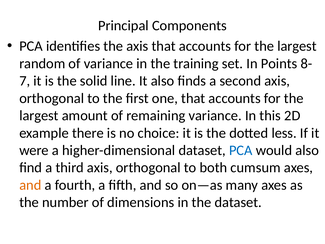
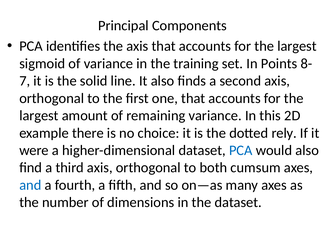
random: random -> sigmoid
less: less -> rely
and at (30, 185) colour: orange -> blue
